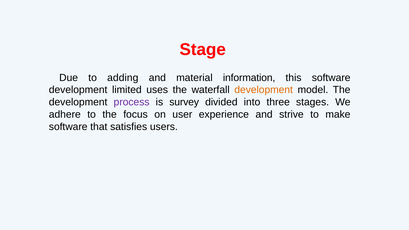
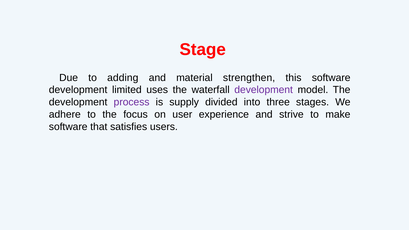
information: information -> strengthen
development at (264, 90) colour: orange -> purple
survey: survey -> supply
